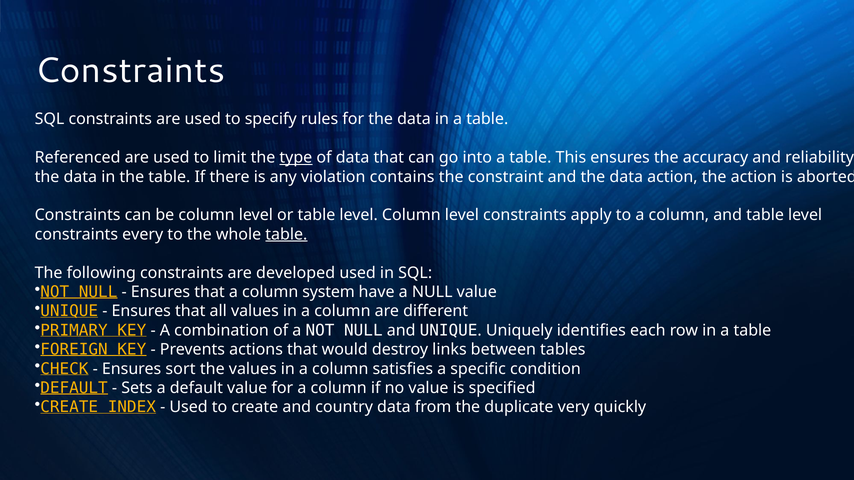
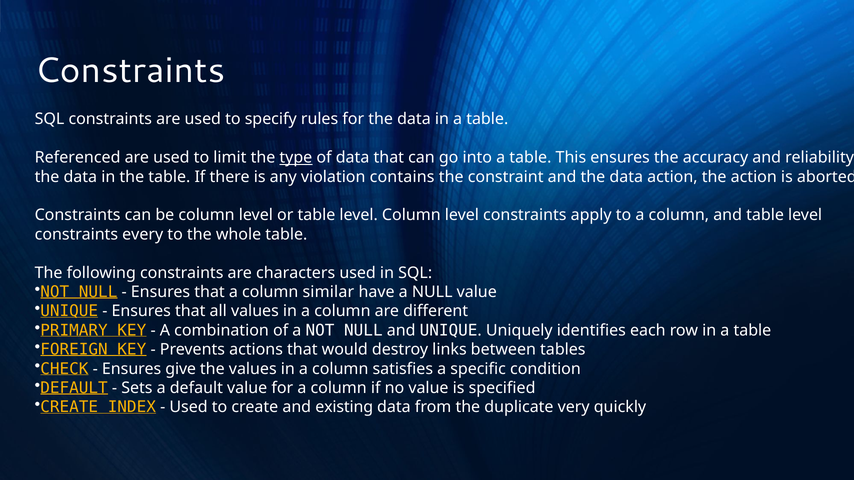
table at (286, 235) underline: present -> none
developed: developed -> characters
system: system -> similar
sort: sort -> give
country: country -> existing
